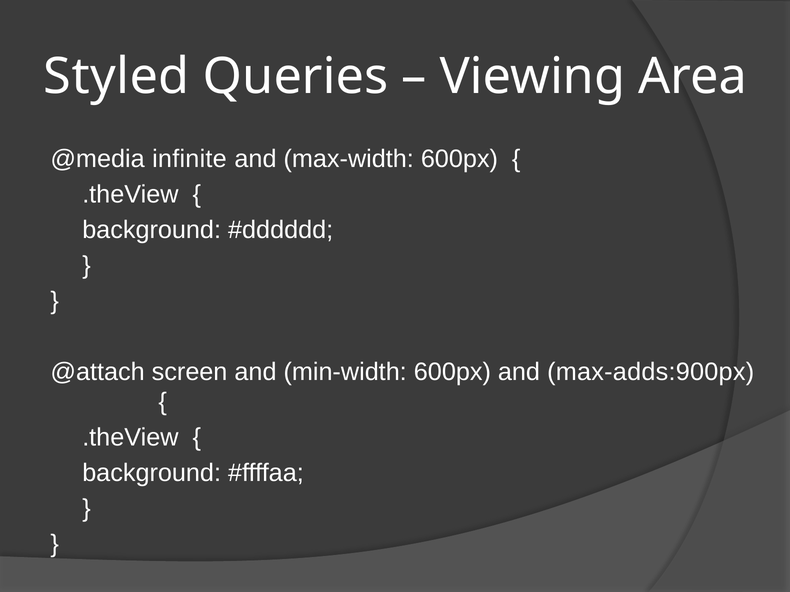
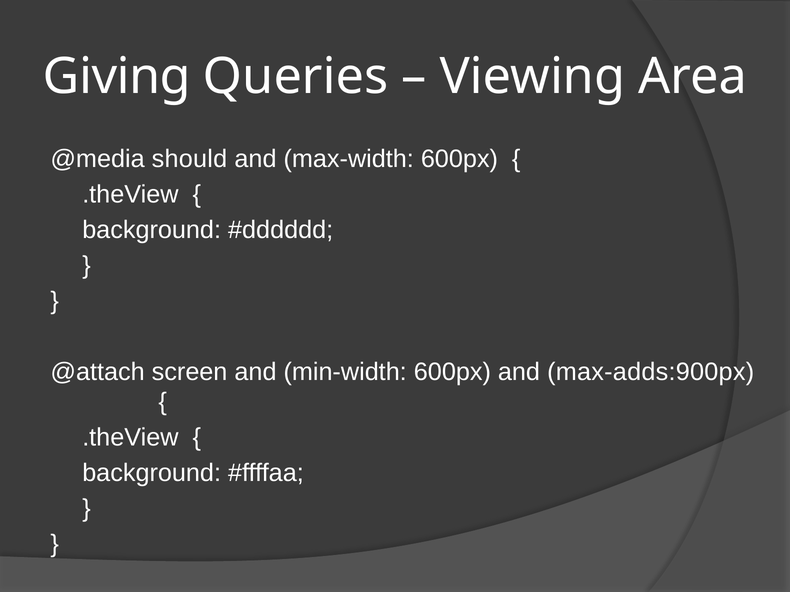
Styled: Styled -> Giving
infinite: infinite -> should
